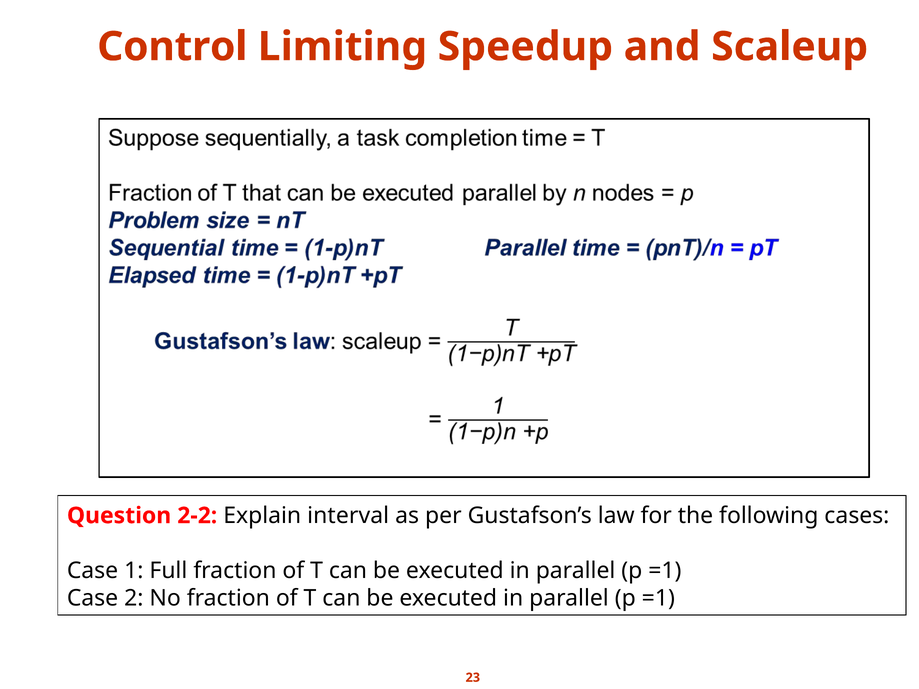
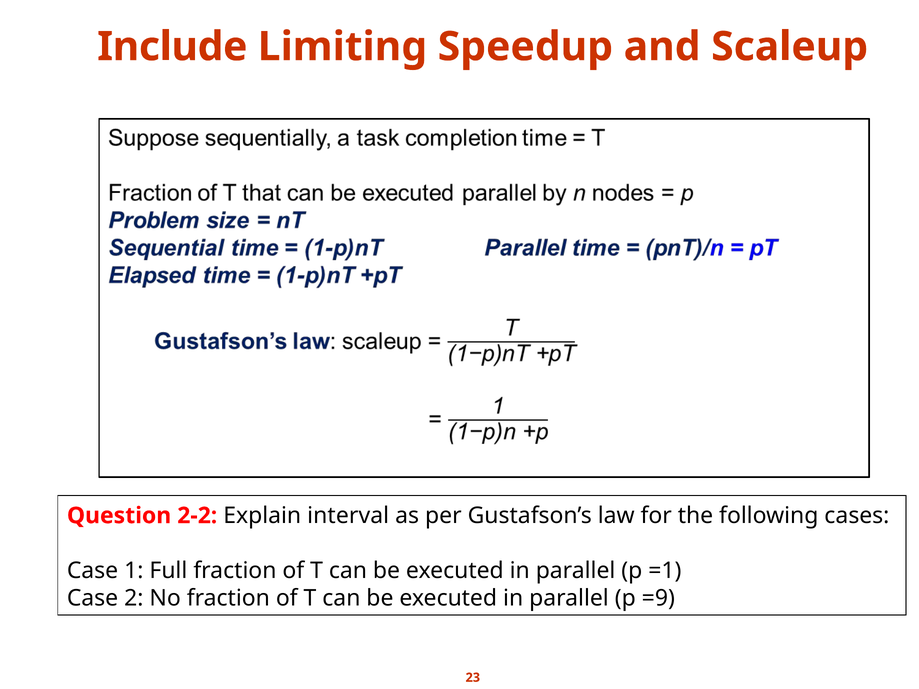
Control: Control -> Include
=1 at (658, 599): =1 -> =9
